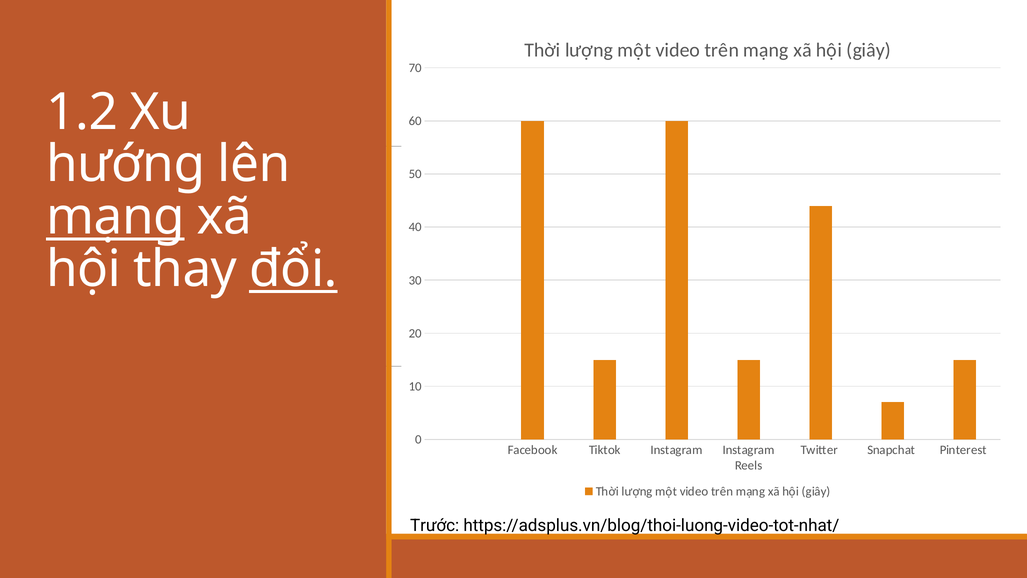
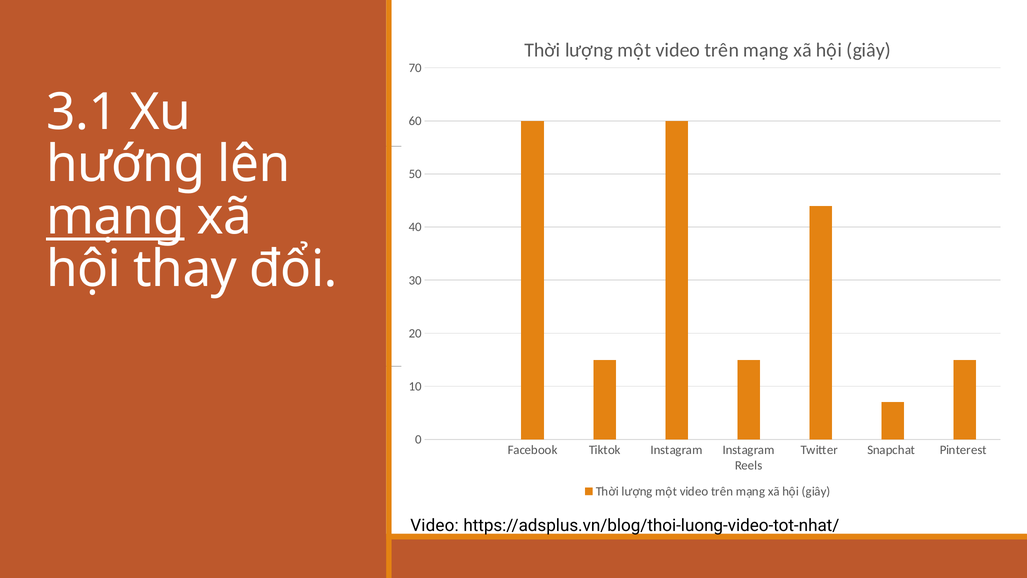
1.2: 1.2 -> 3.1
đổi underline: present -> none
Trước at (435, 525): Trước -> Video
